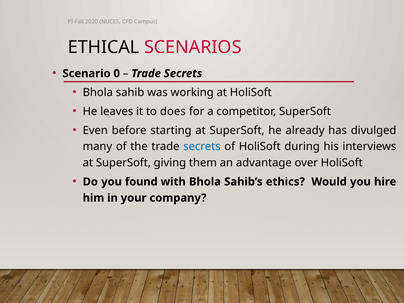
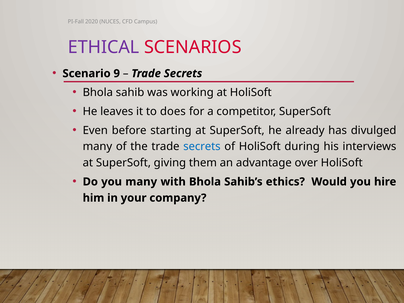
ETHICAL colour: black -> purple
0: 0 -> 9
you found: found -> many
